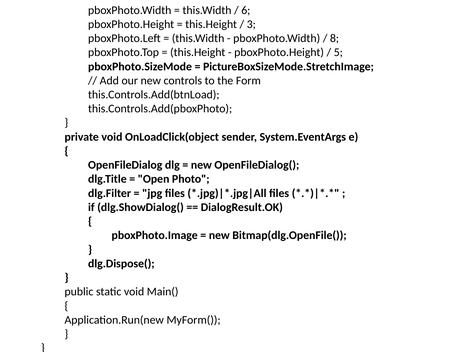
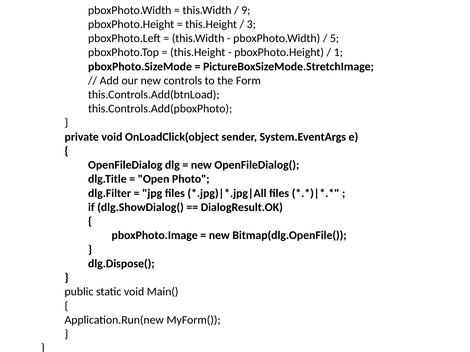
6: 6 -> 9
8: 8 -> 5
5: 5 -> 1
